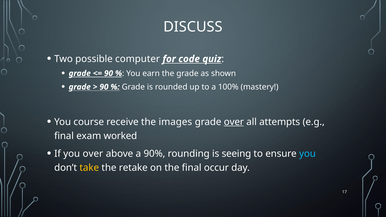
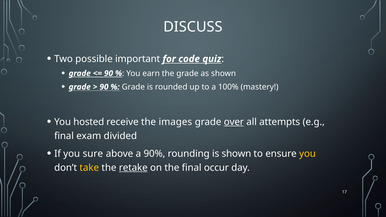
computer: computer -> important
course: course -> hosted
worked: worked -> divided
you over: over -> sure
is seeing: seeing -> shown
you at (307, 154) colour: light blue -> yellow
retake underline: none -> present
